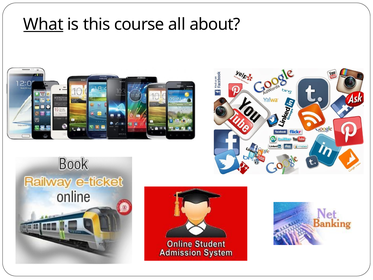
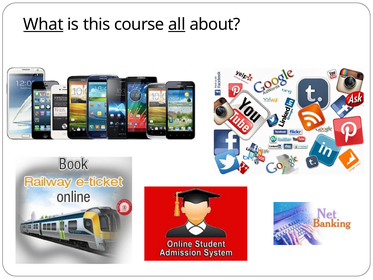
all underline: none -> present
